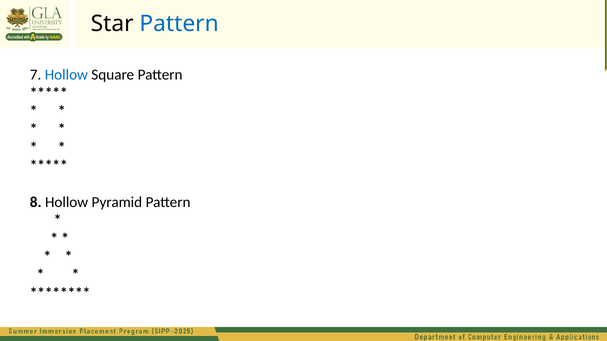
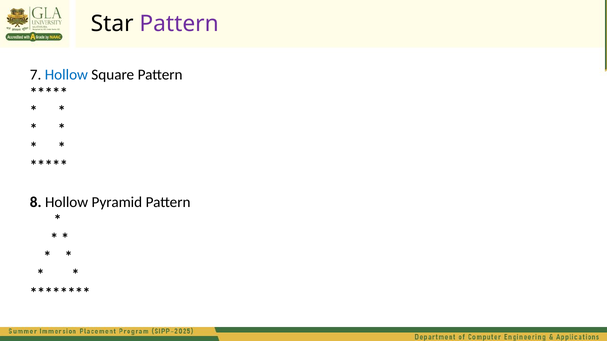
Pattern at (179, 24) colour: blue -> purple
